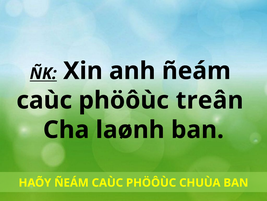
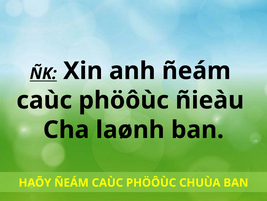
treân: treân -> ñieàu
